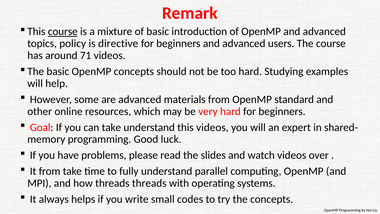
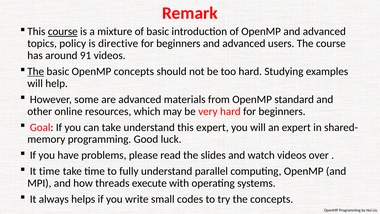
71: 71 -> 91
The at (36, 71) underline: none -> present
this videos: videos -> expert
It from: from -> time
threads threads: threads -> execute
